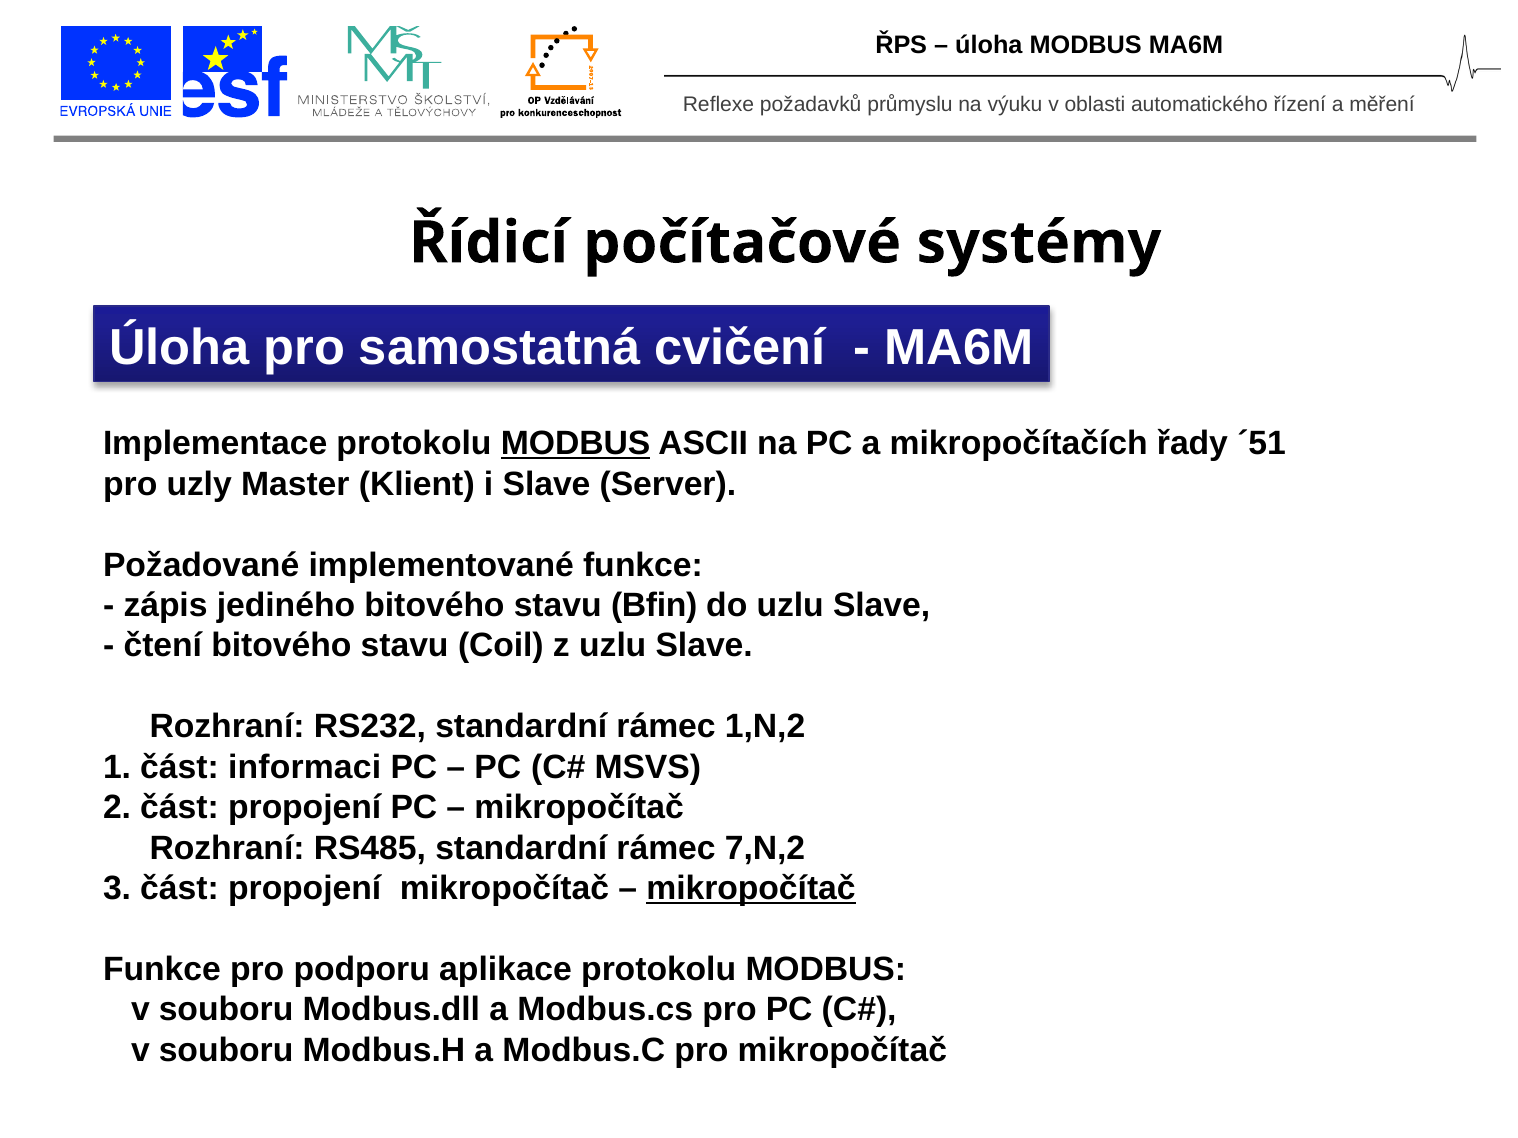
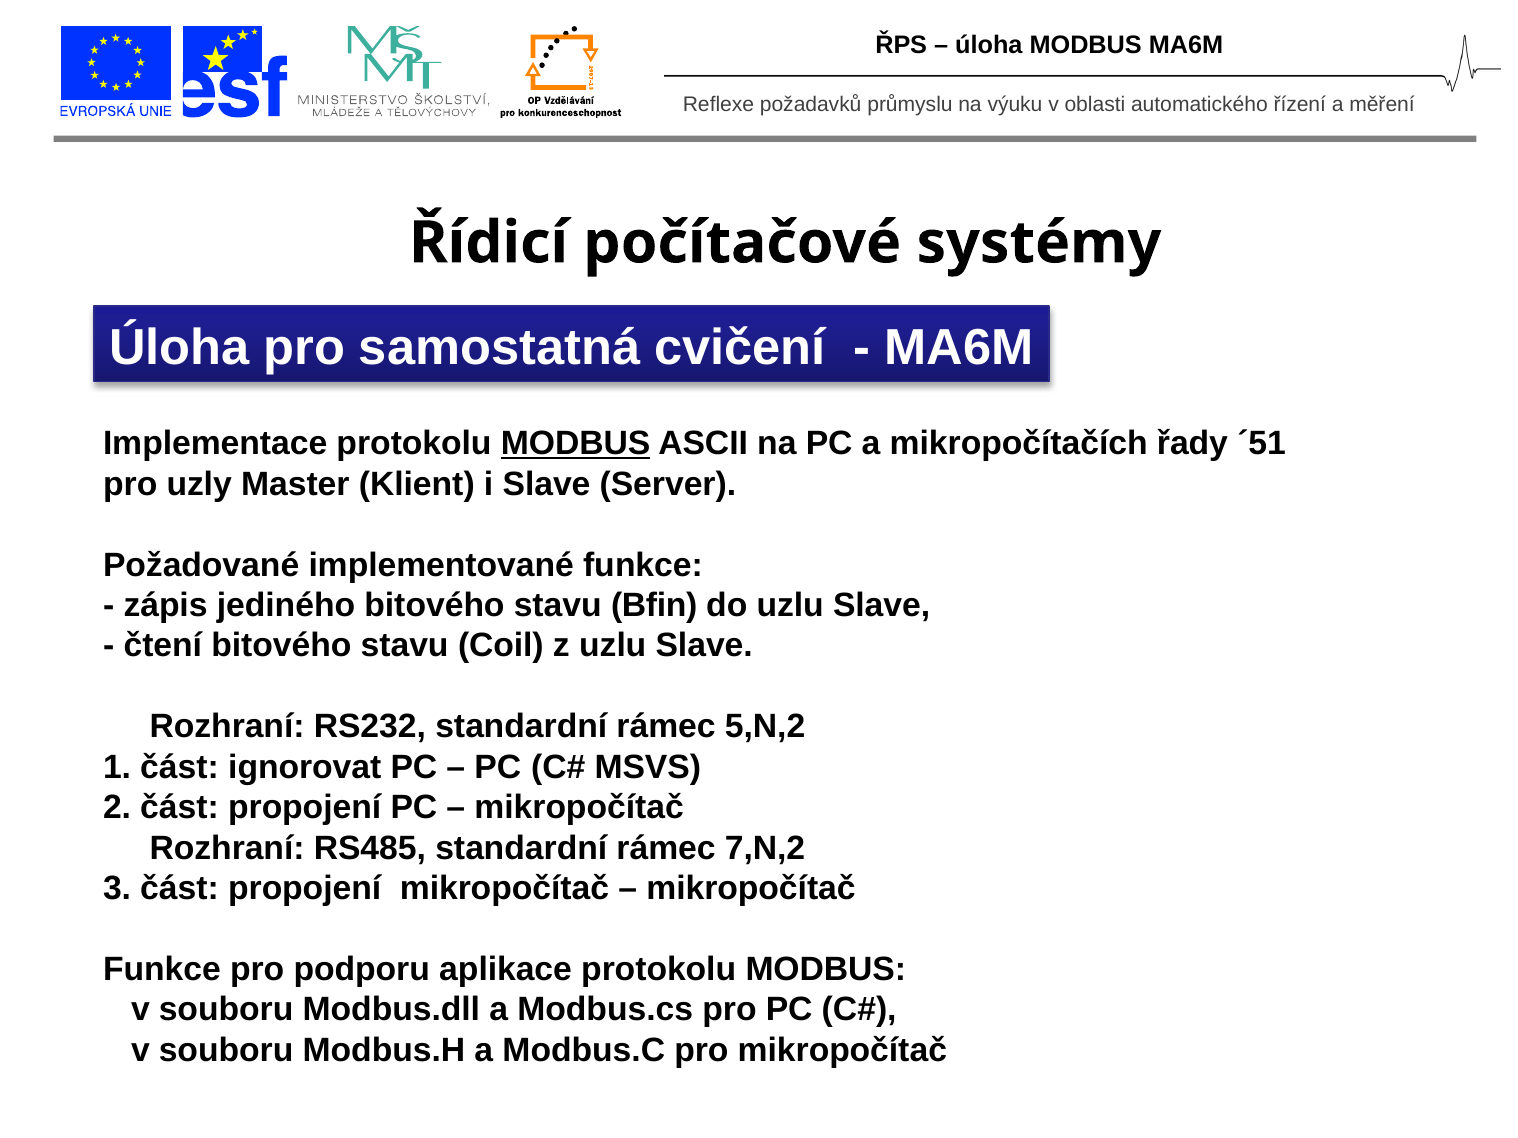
1,N,2: 1,N,2 -> 5,N,2
informaci: informaci -> ignorovat
mikropočítač at (751, 889) underline: present -> none
